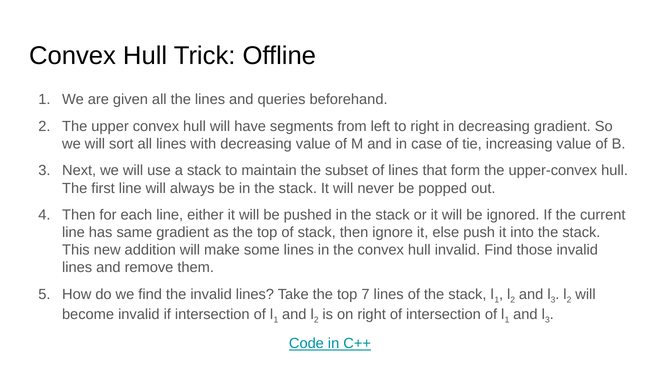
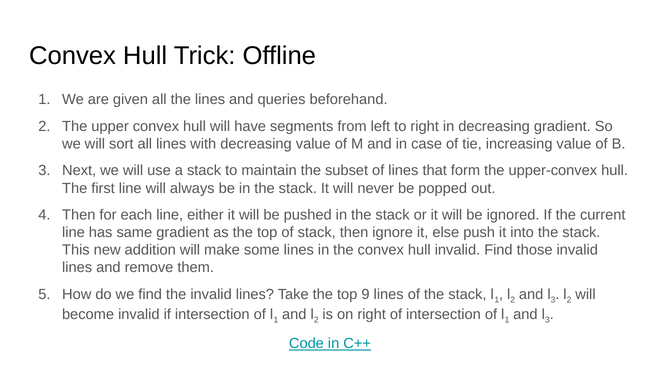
7: 7 -> 9
